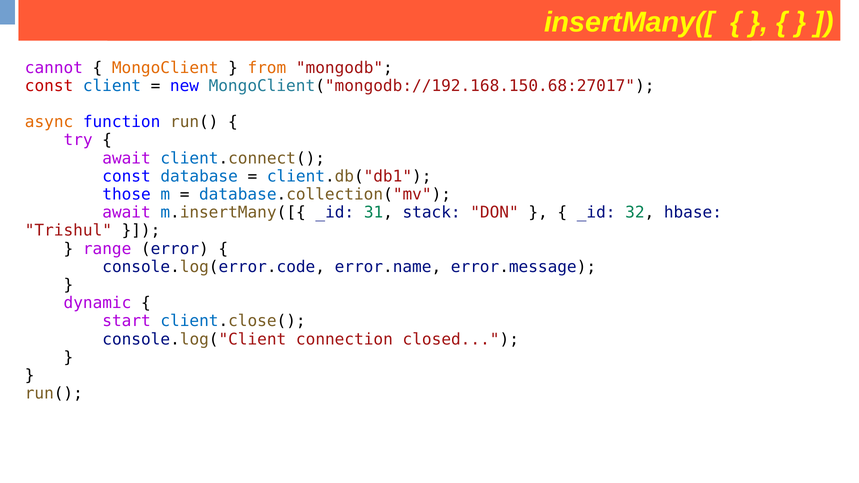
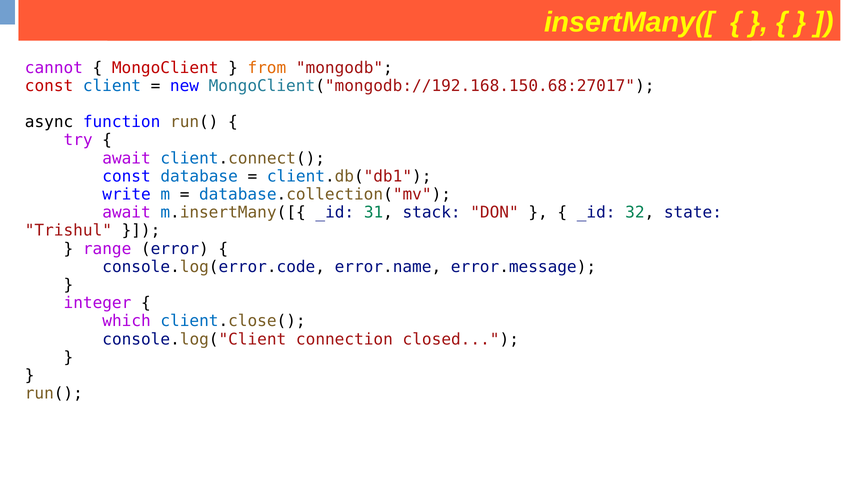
MongoClient colour: orange -> red
async colour: orange -> black
those: those -> write
hbase: hbase -> state
dynamic: dynamic -> integer
start: start -> which
